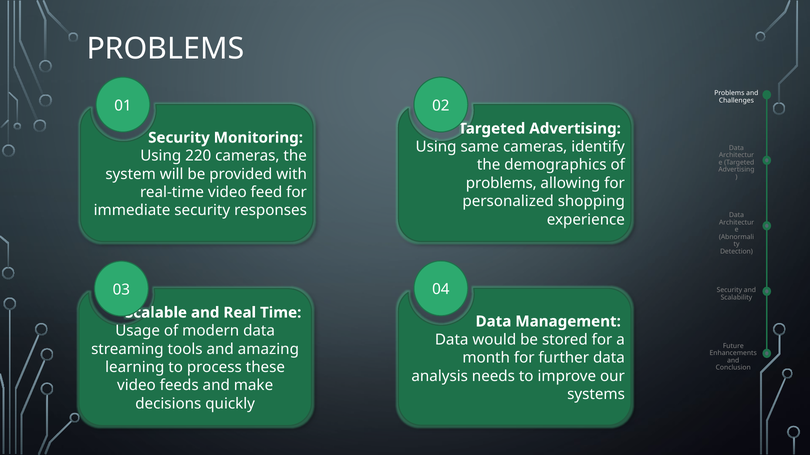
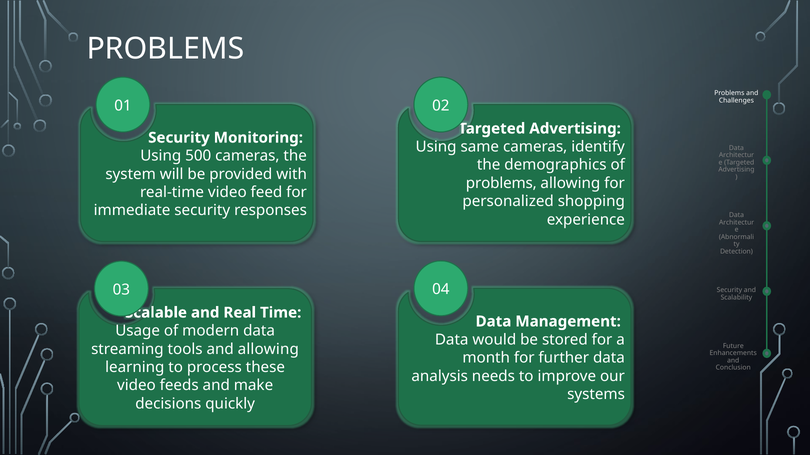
220: 220 -> 500
and amazing: amazing -> allowing
